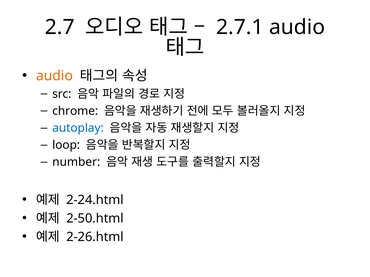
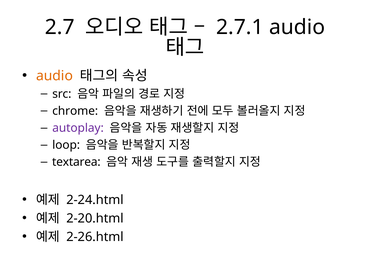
autoplay colour: blue -> purple
number: number -> textarea
2-50.html: 2-50.html -> 2-20.html
